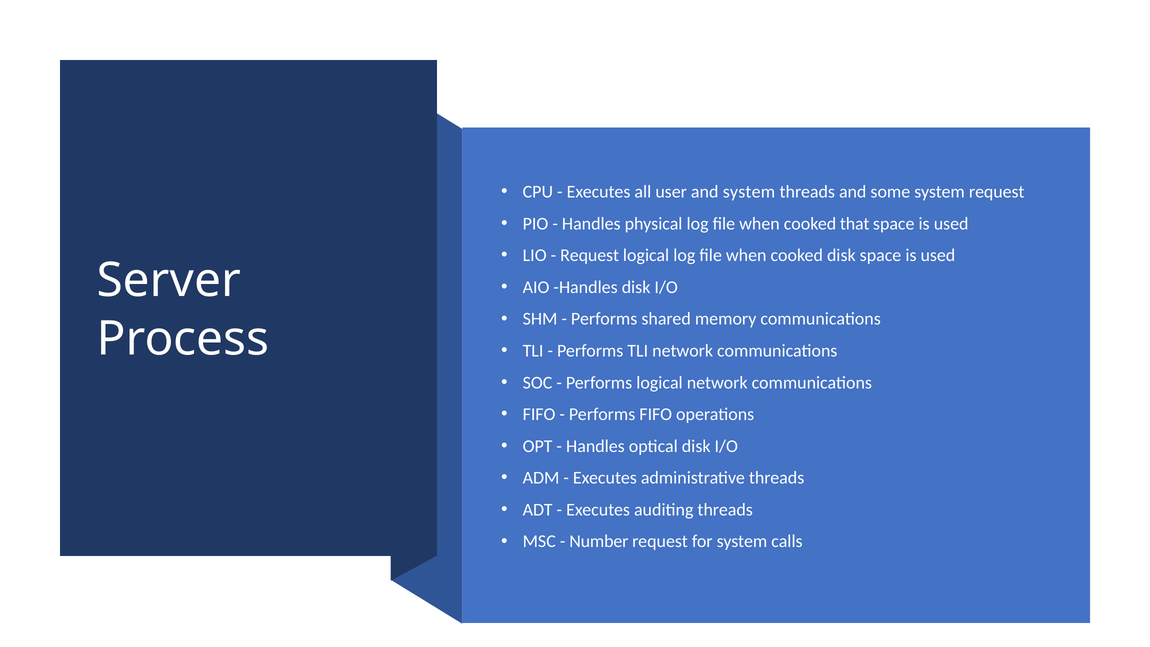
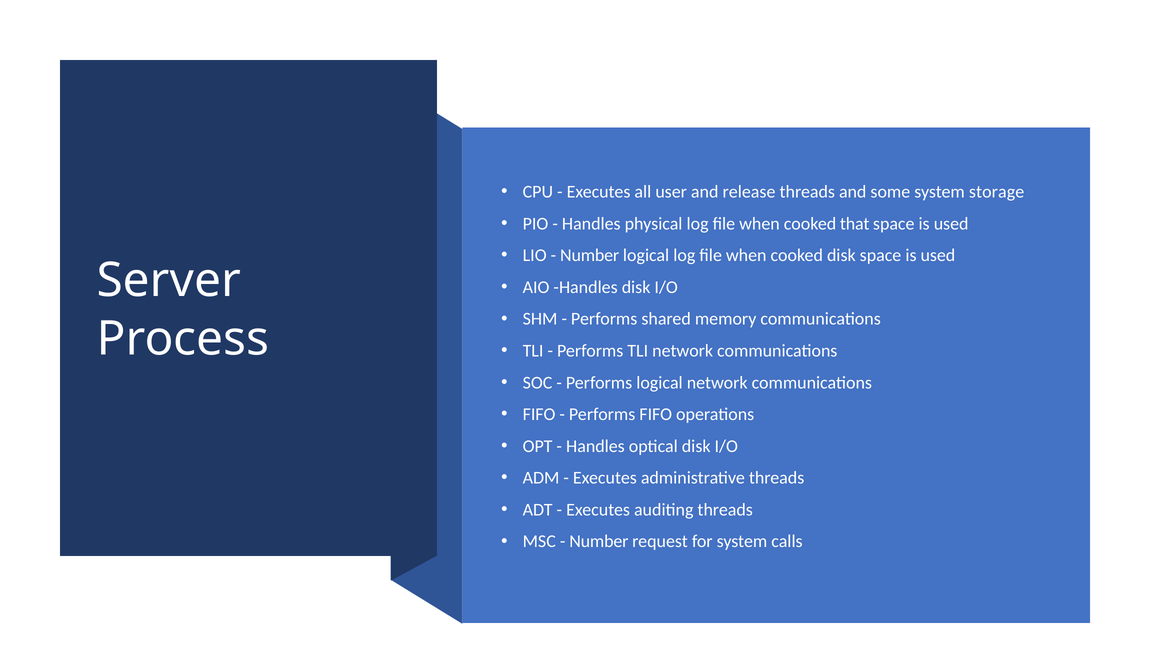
and system: system -> release
system request: request -> storage
Request at (590, 255): Request -> Number
